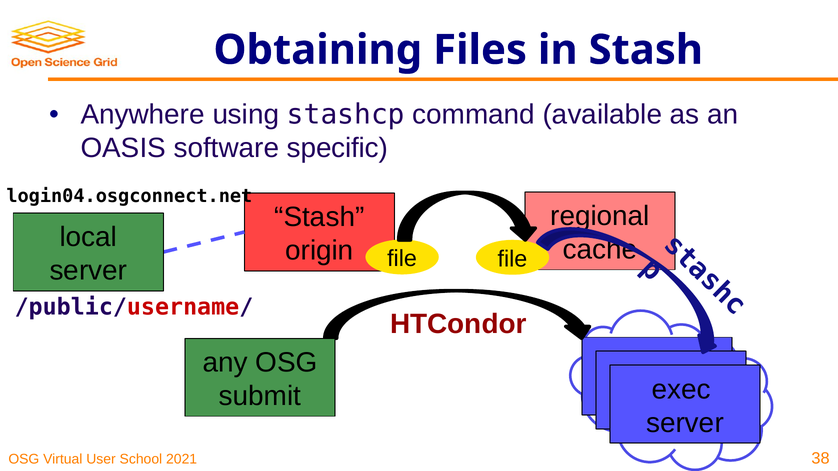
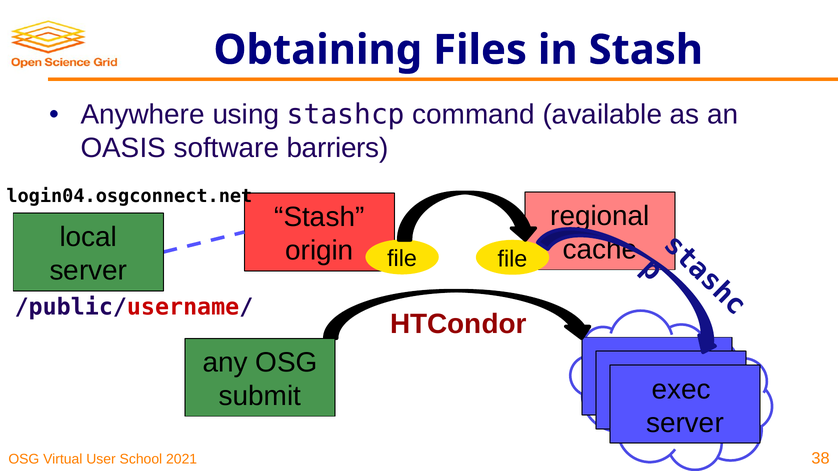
specific: specific -> barriers
